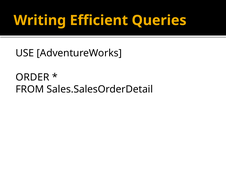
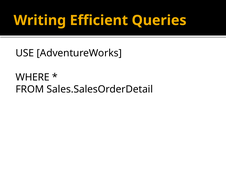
ORDER: ORDER -> WHERE
